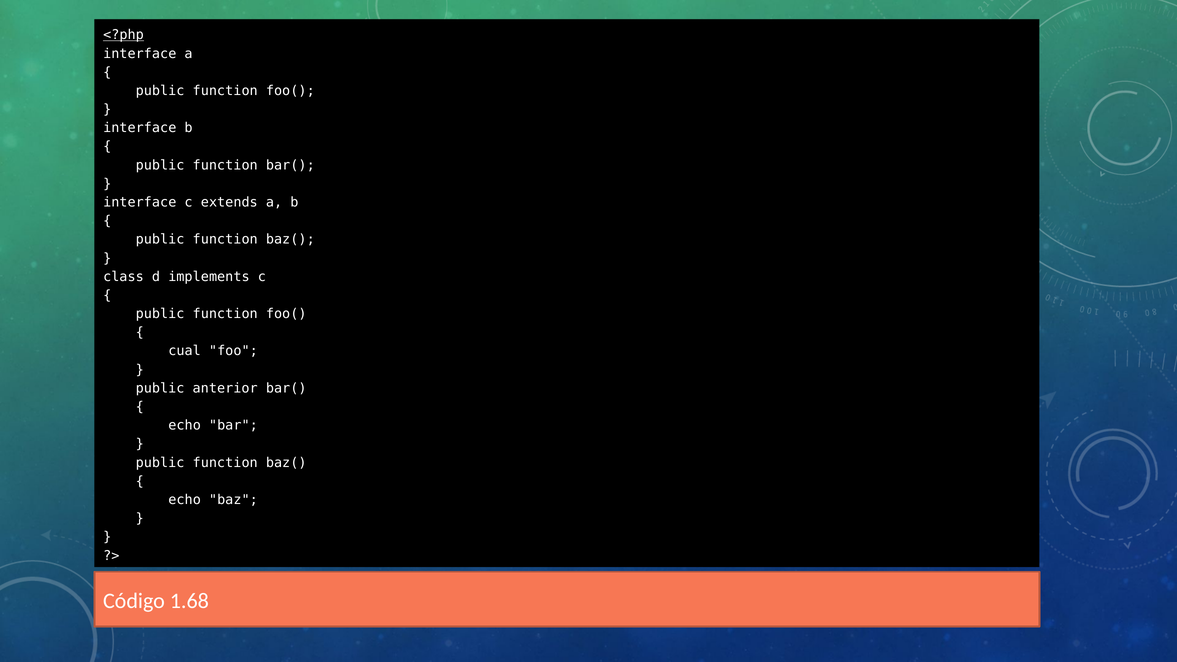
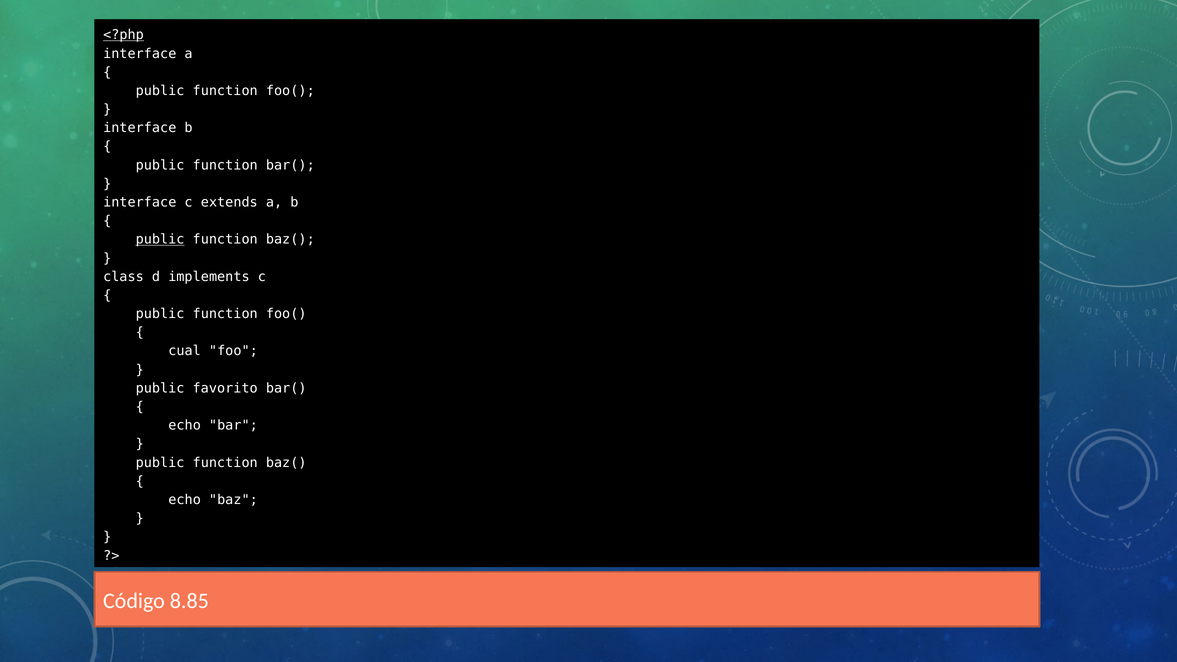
public at (160, 240) underline: none -> present
anterior: anterior -> favorito
1.68: 1.68 -> 8.85
